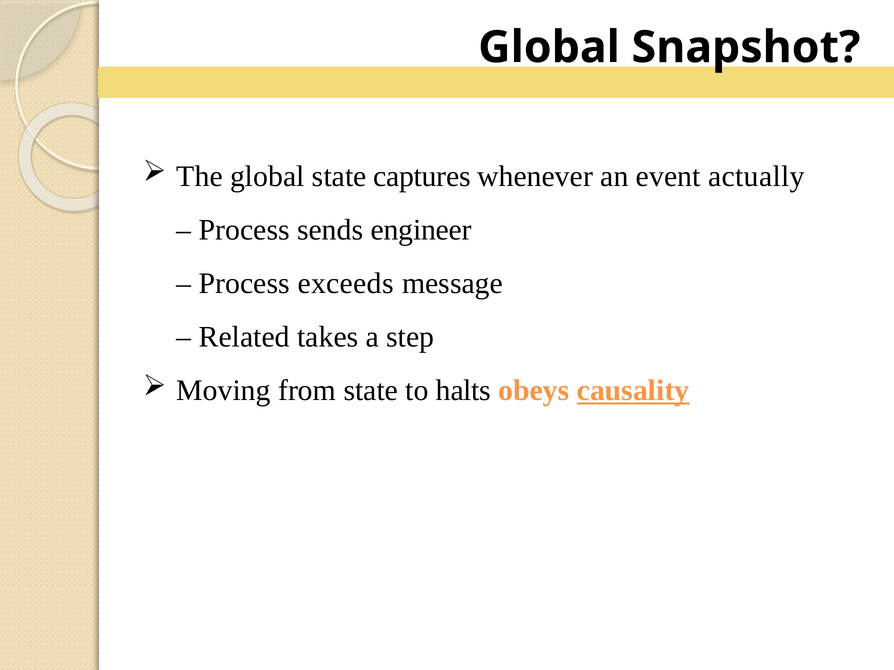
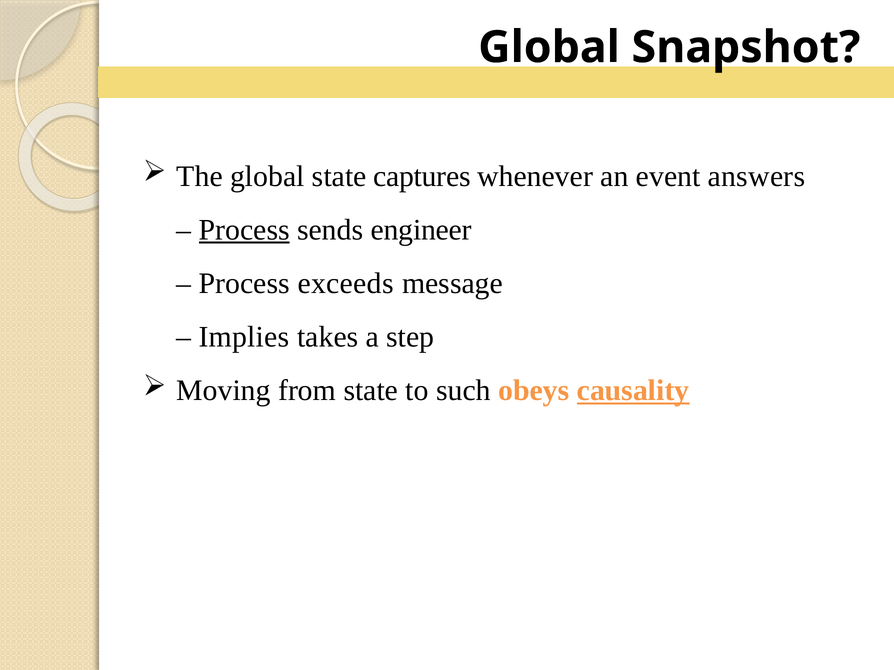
actually: actually -> answers
Process at (244, 230) underline: none -> present
Related: Related -> Implies
halts: halts -> such
